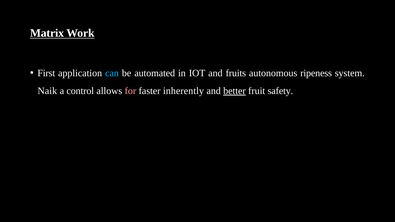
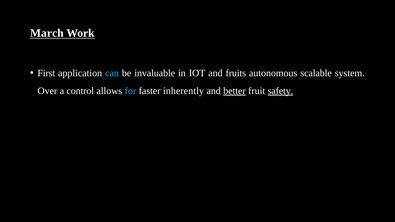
Matrix: Matrix -> March
automated: automated -> invaluable
ripeness: ripeness -> scalable
Naik: Naik -> Over
for colour: pink -> light blue
safety underline: none -> present
